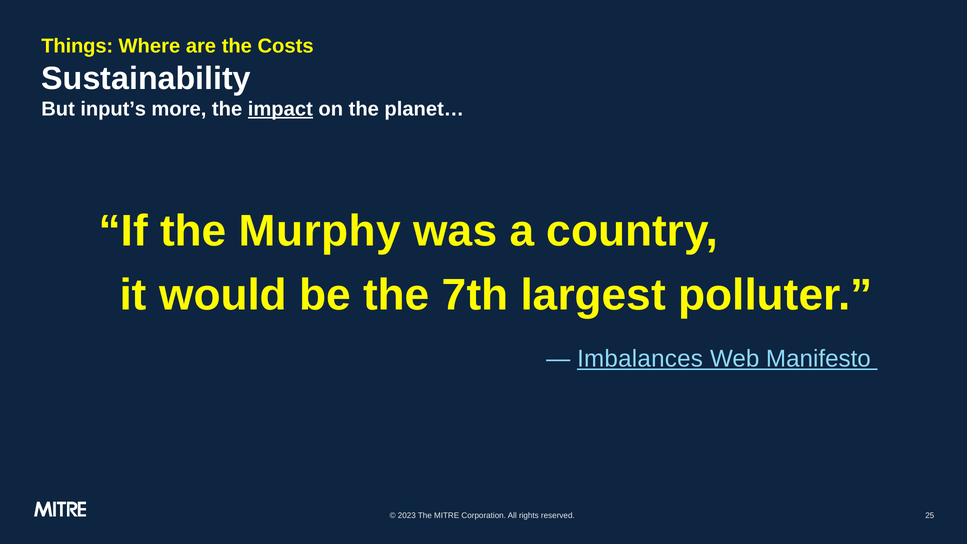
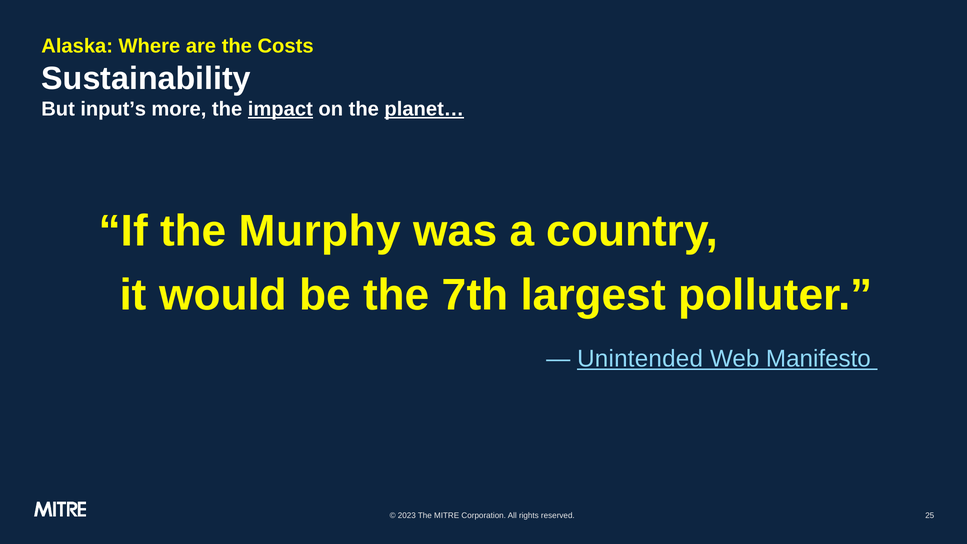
Things: Things -> Alaska
planet… underline: none -> present
Imbalances: Imbalances -> Unintended
